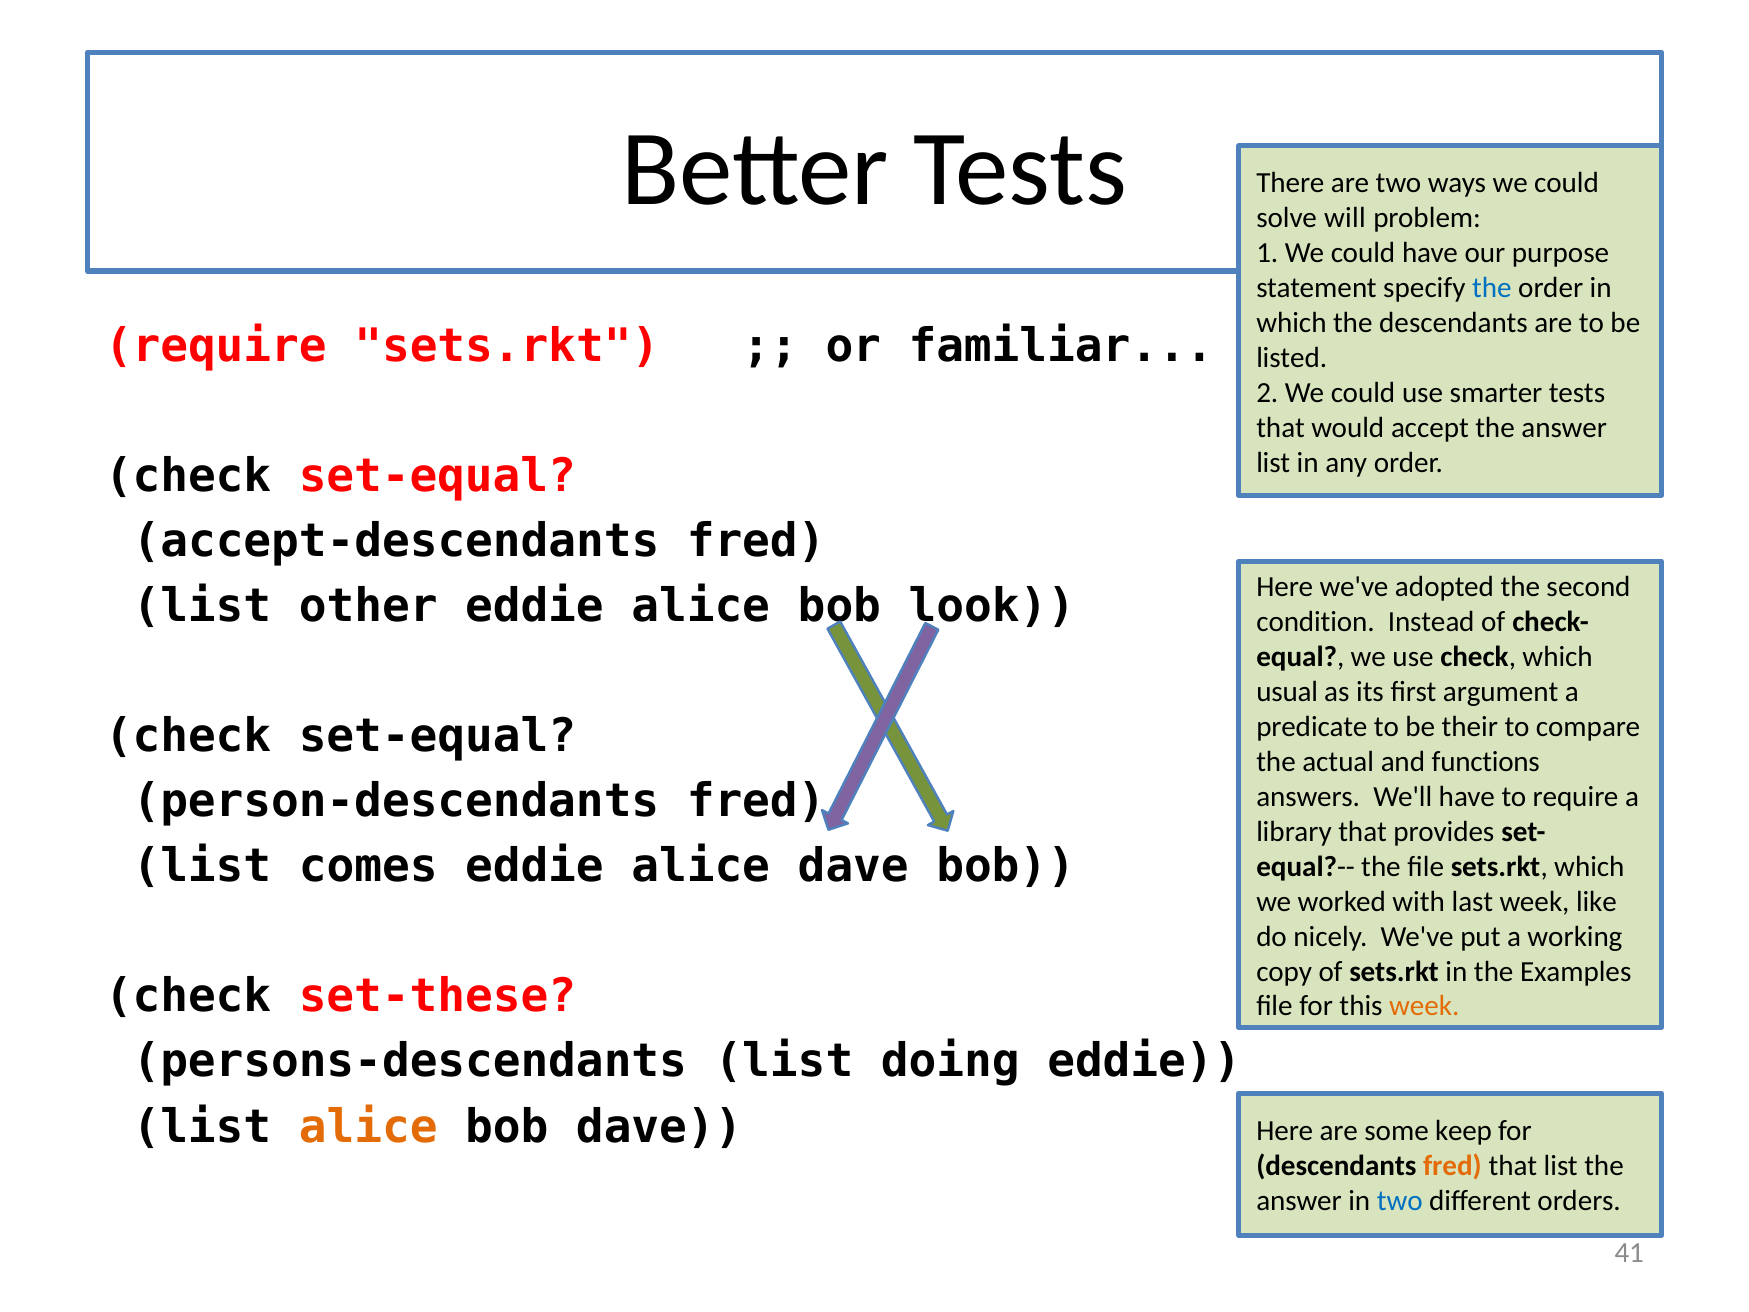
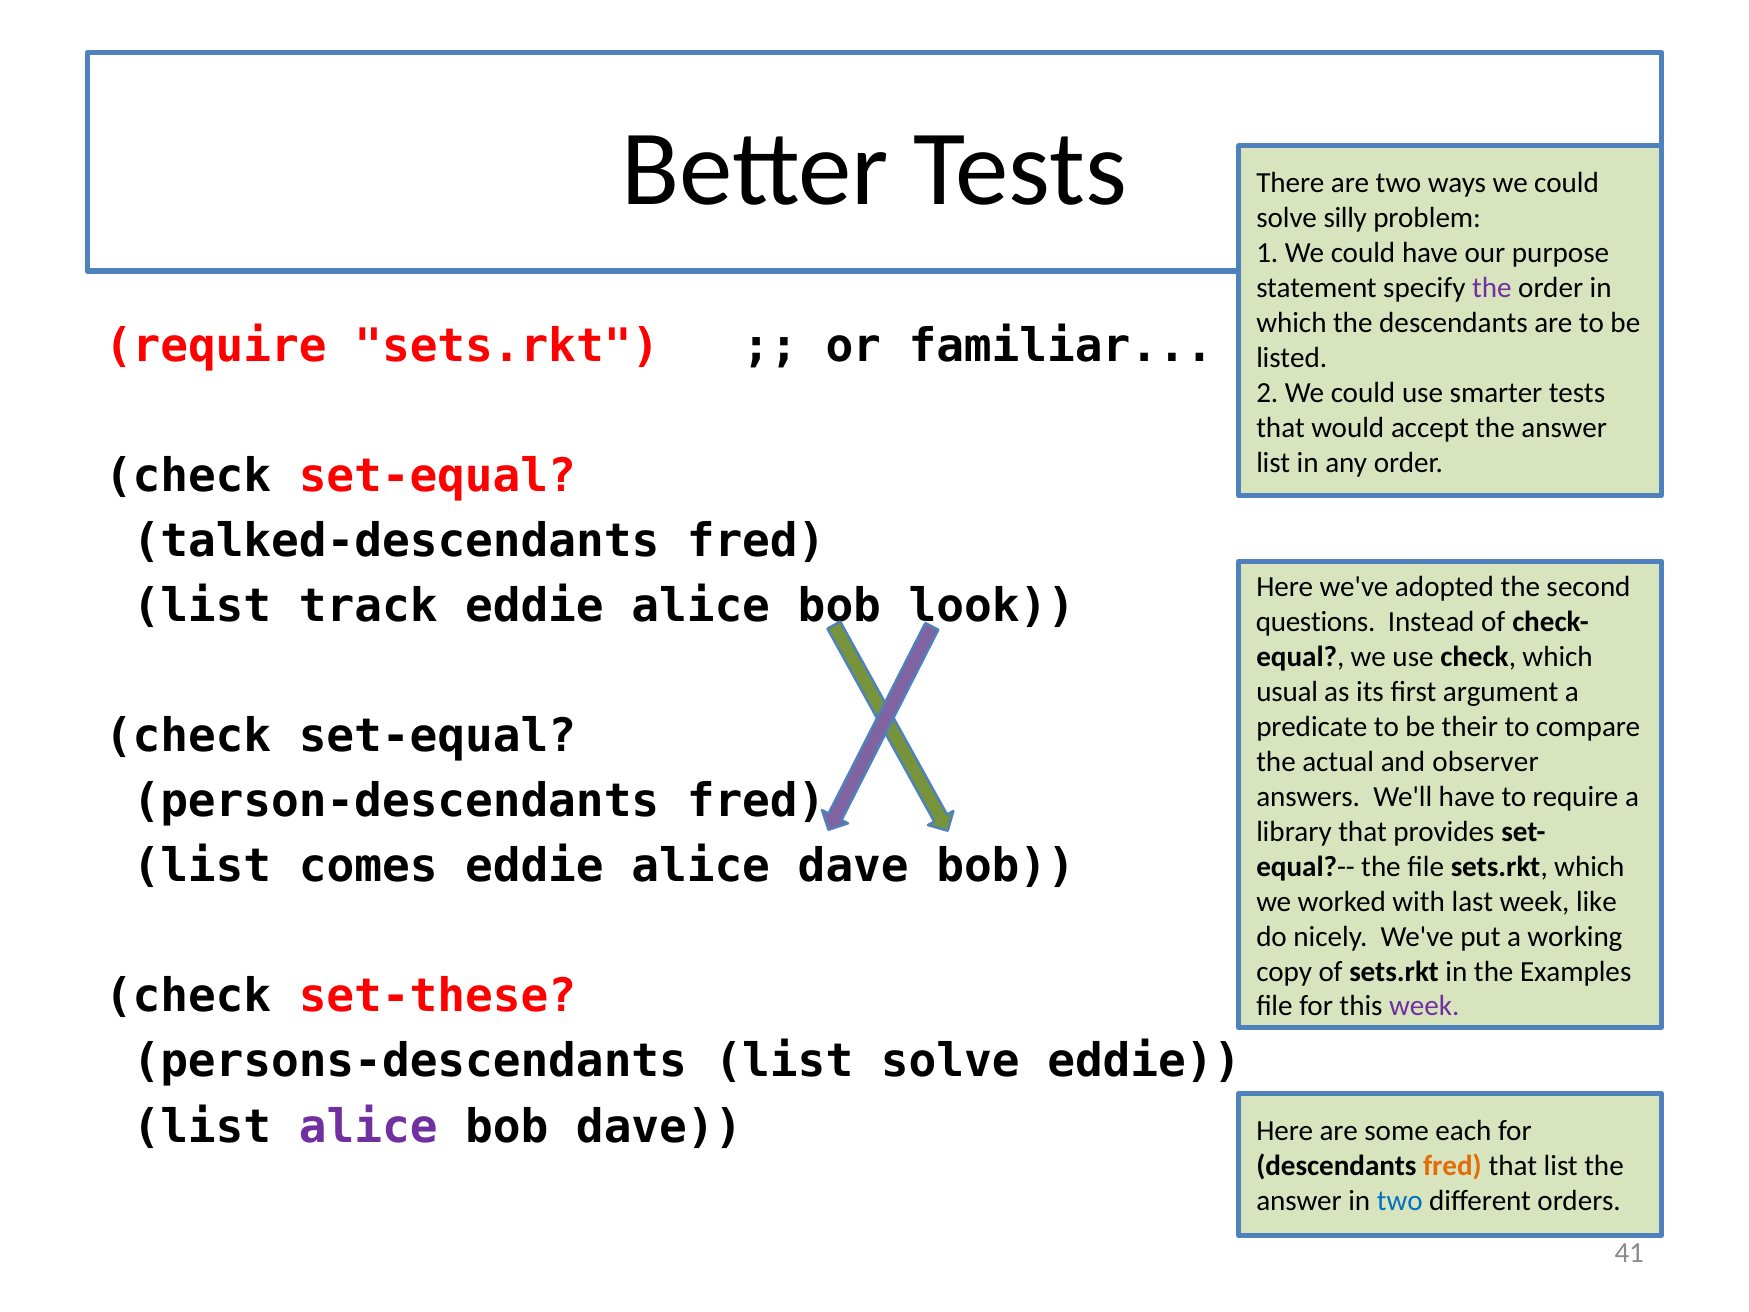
will: will -> silly
the at (1492, 288) colour: blue -> purple
accept-descendants: accept-descendants -> talked-descendants
other: other -> track
condition: condition -> questions
functions: functions -> observer
week at (1424, 1006) colour: orange -> purple
list doing: doing -> solve
alice at (368, 1127) colour: orange -> purple
keep: keep -> each
